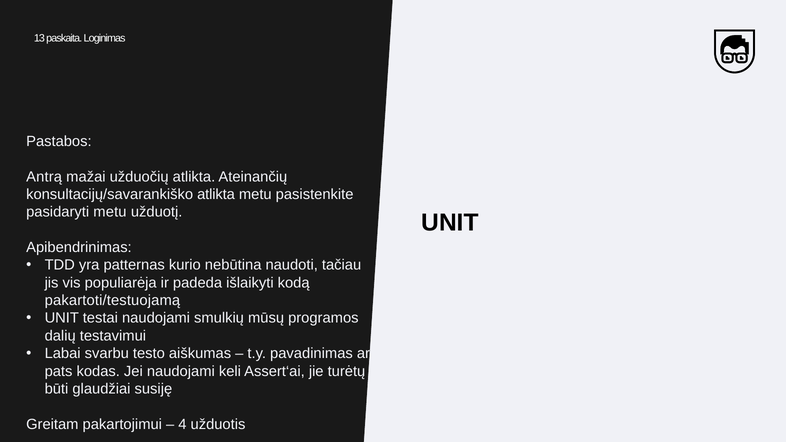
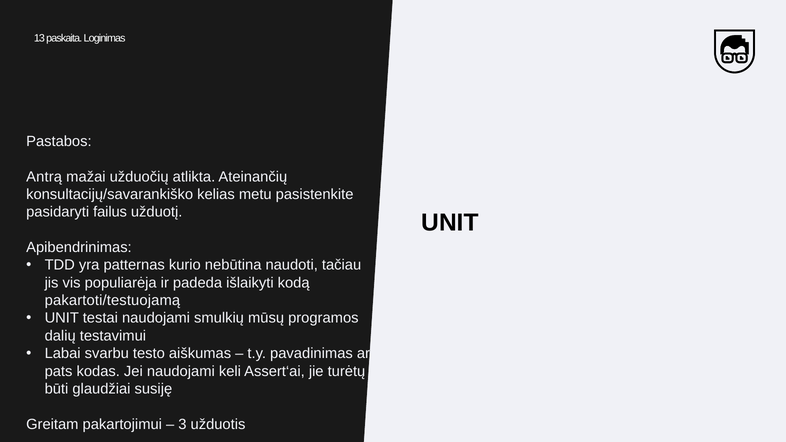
konsultacijų/savarankiško atlikta: atlikta -> kelias
pasidaryti metu: metu -> failus
4: 4 -> 3
